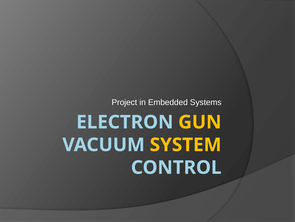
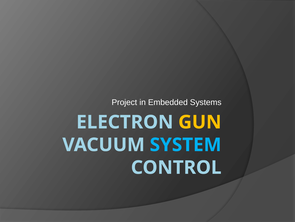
SYSTEM colour: yellow -> light blue
